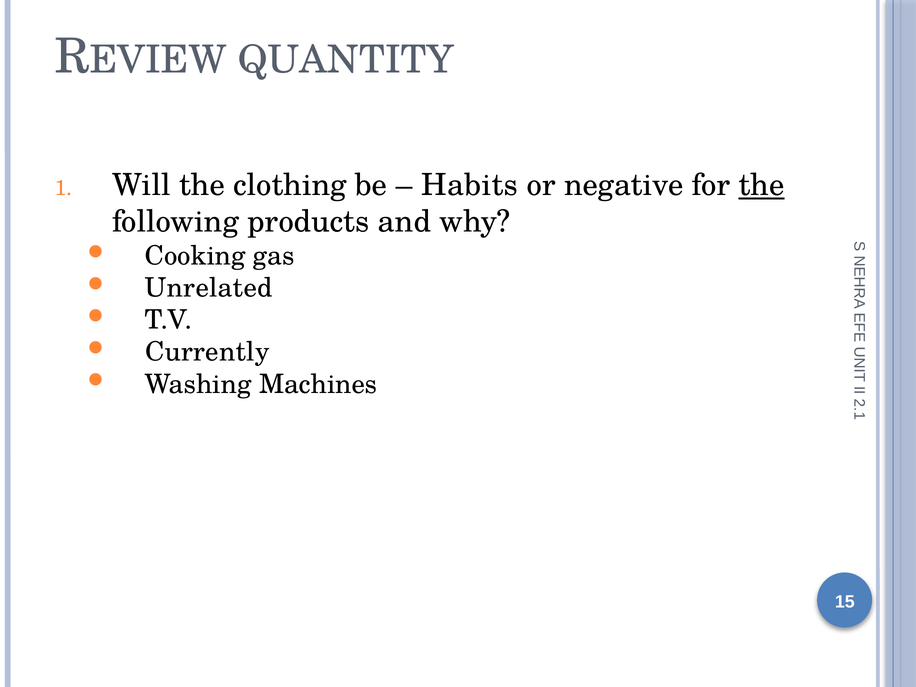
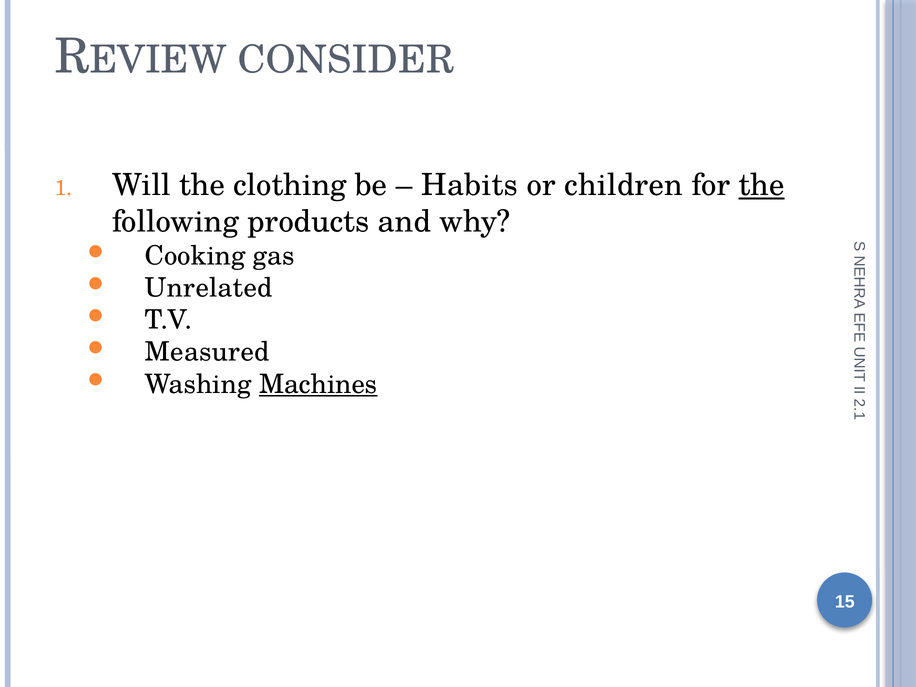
QUANTITY: QUANTITY -> CONSIDER
negative: negative -> children
Currently: Currently -> Measured
Machines underline: none -> present
